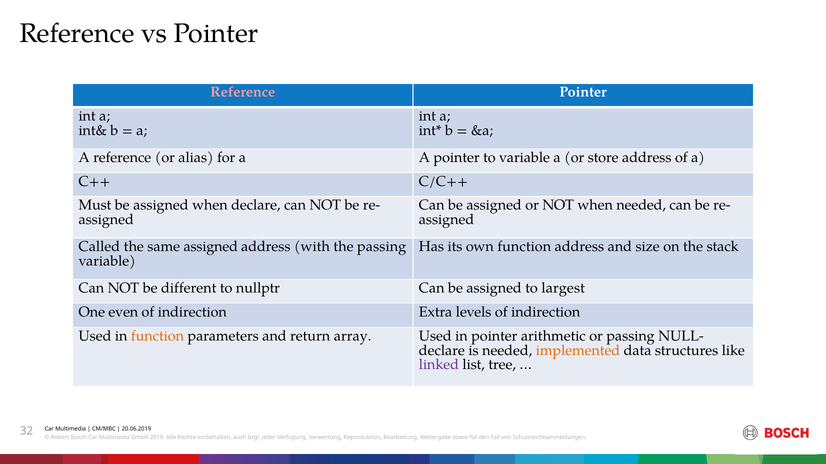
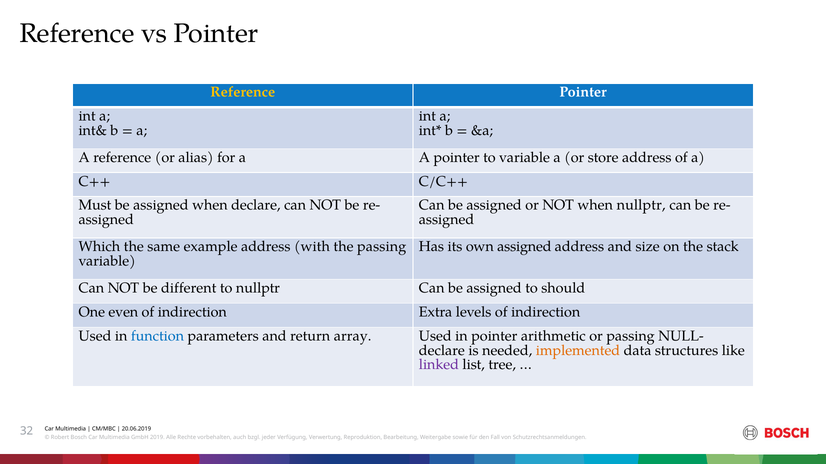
Reference at (243, 92) colour: pink -> yellow
when needed: needed -> nullptr
Called: Called -> Which
same assigned: assigned -> example
own function: function -> assigned
largest: largest -> should
function at (157, 336) colour: orange -> blue
